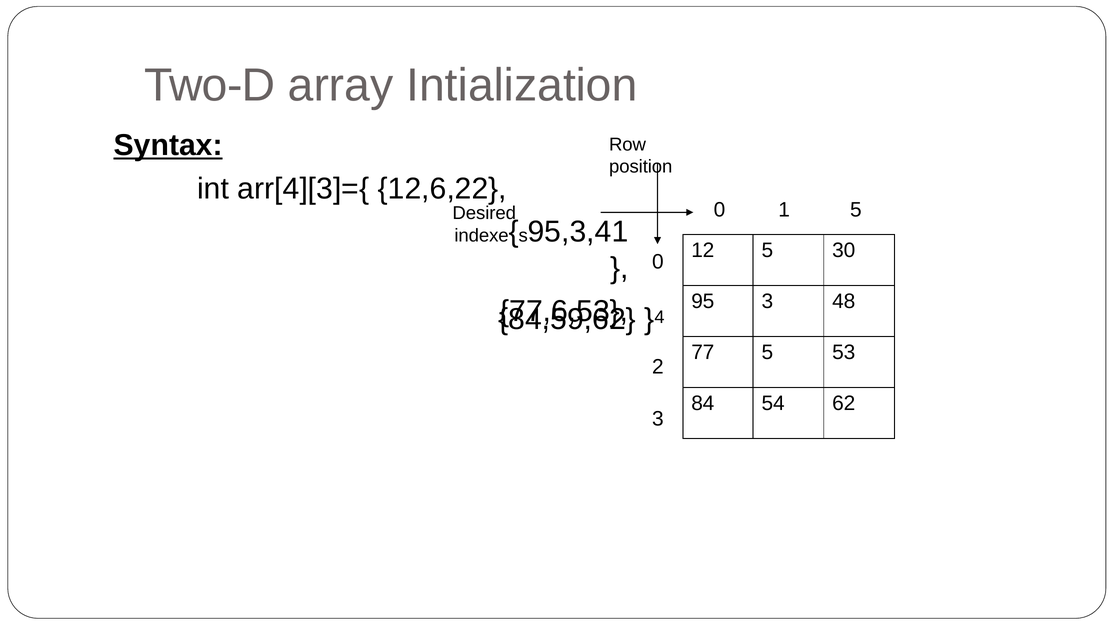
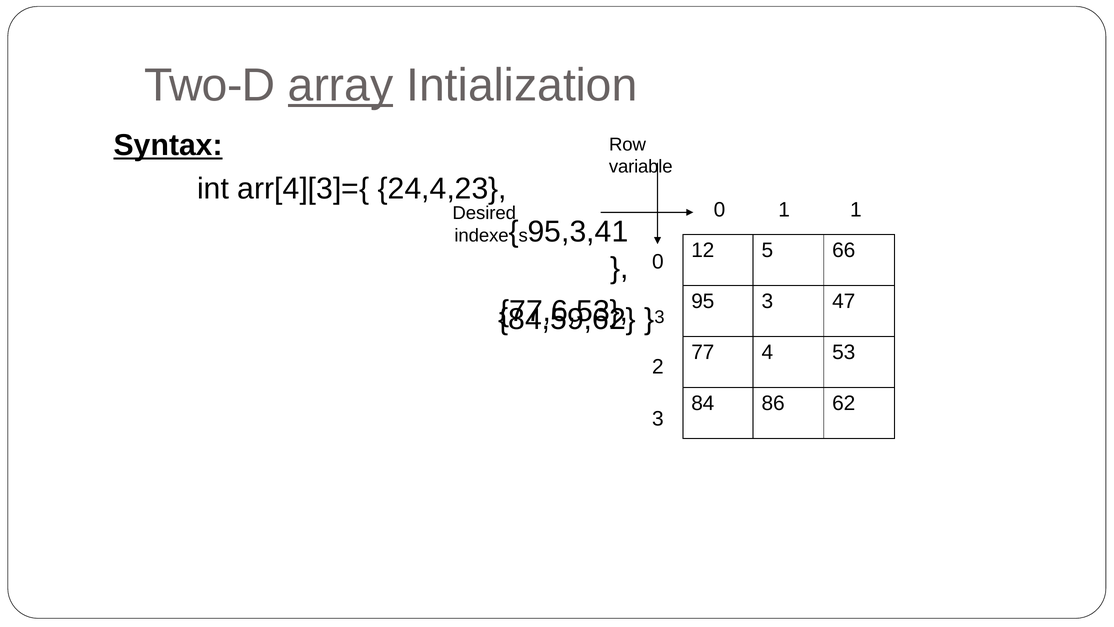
array underline: none -> present
position: position -> variable
12,6,22: 12,6,22 -> 24,4,23
0 5: 5 -> 1
30: 30 -> 66
48: 48 -> 47
4 at (660, 317): 4 -> 3
77 5: 5 -> 4
54: 54 -> 86
